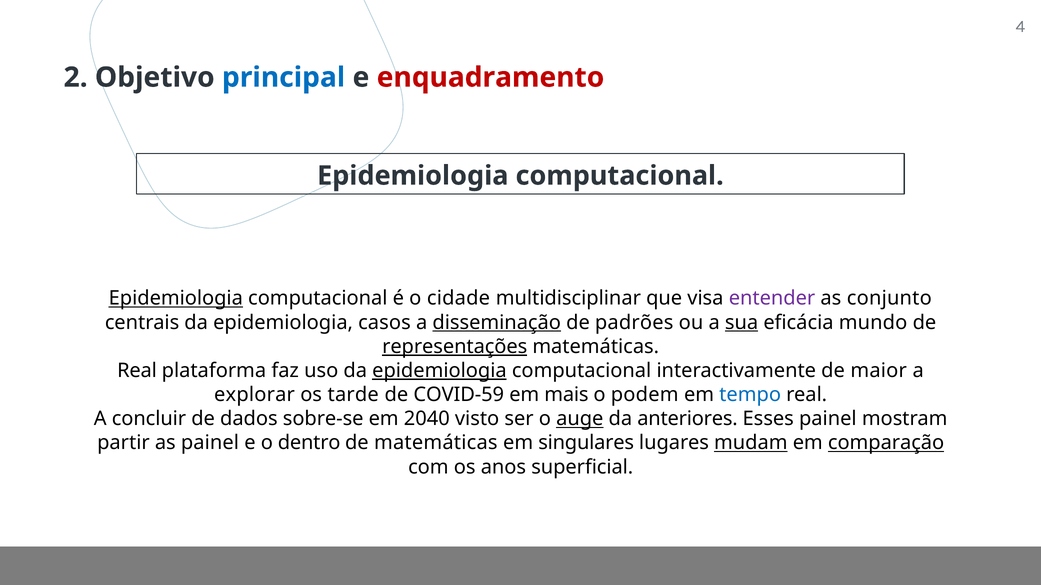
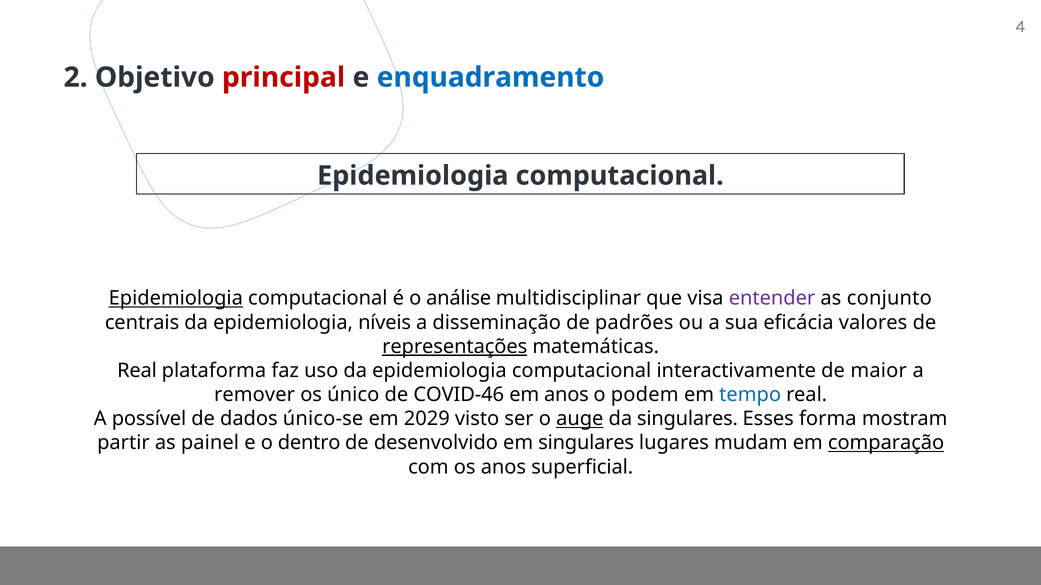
principal colour: blue -> red
enquadramento colour: red -> blue
cidade: cidade -> análise
casos: casos -> níveis
disseminação underline: present -> none
sua underline: present -> none
mundo: mundo -> valores
epidemiologia at (439, 371) underline: present -> none
explorar: explorar -> remover
tarde: tarde -> único
COVID-59: COVID-59 -> COVID-46
em mais: mais -> anos
concluir: concluir -> possível
sobre-se: sobre-se -> único-se
2040: 2040 -> 2029
da anteriores: anteriores -> singulares
Esses painel: painel -> forma
de matemáticas: matemáticas -> desenvolvido
mudam underline: present -> none
